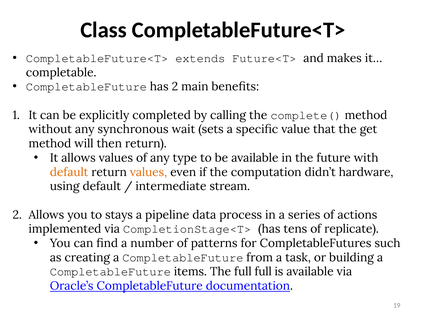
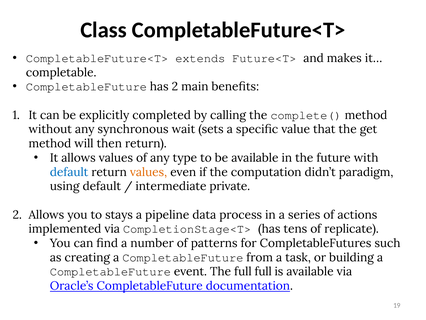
default at (69, 172) colour: orange -> blue
hardware: hardware -> paradigm
stream: stream -> private
items: items -> event
